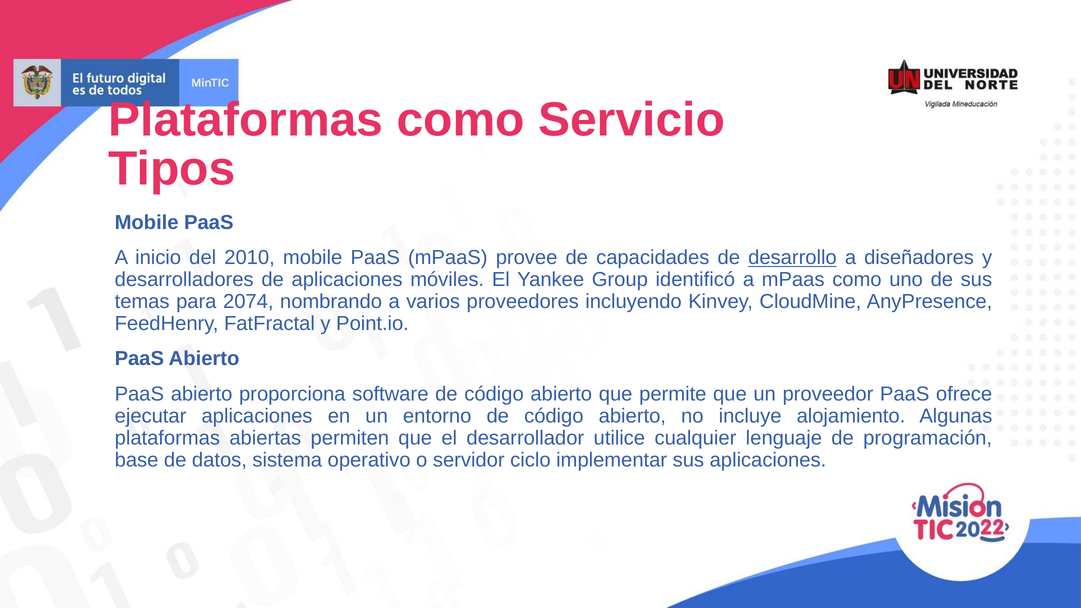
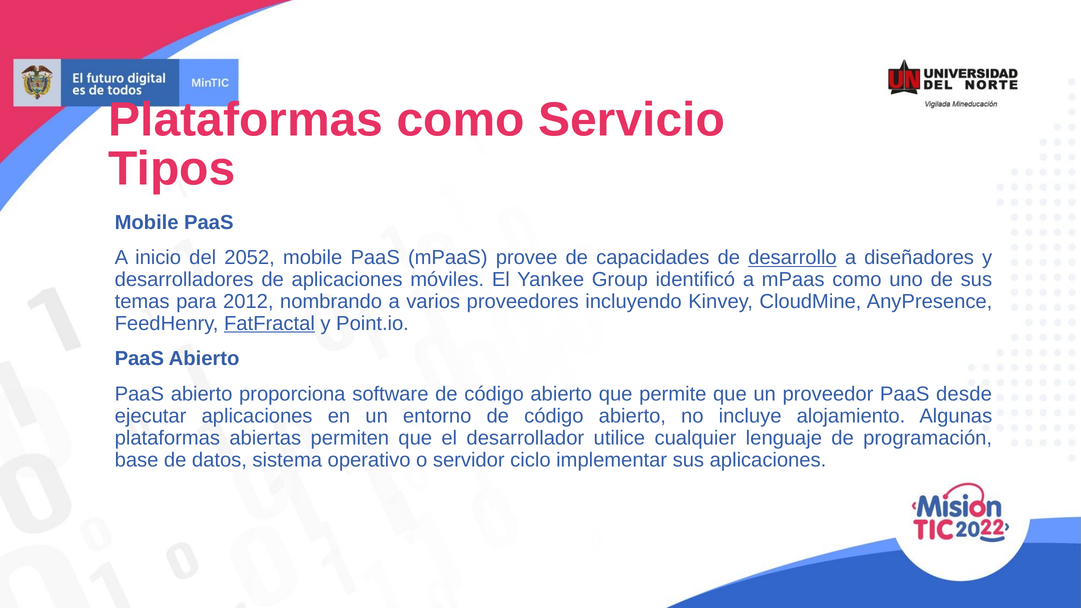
2010: 2010 -> 2052
2074: 2074 -> 2012
FatFractal underline: none -> present
ofrece: ofrece -> desde
